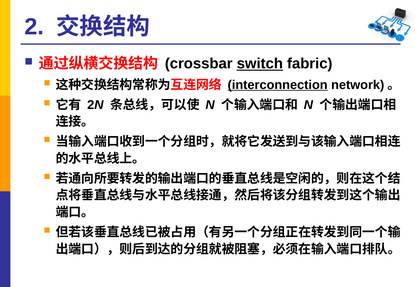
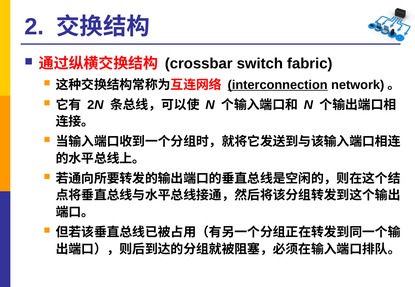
switch underline: present -> none
